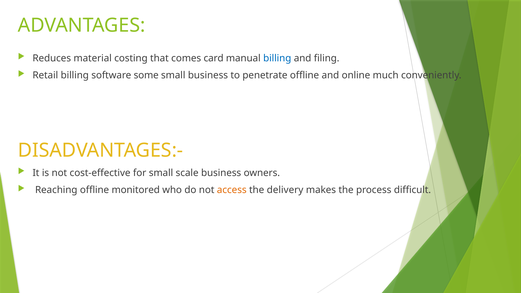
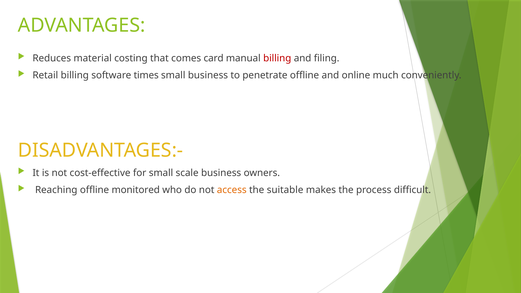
billing at (277, 58) colour: blue -> red
some: some -> times
delivery: delivery -> suitable
